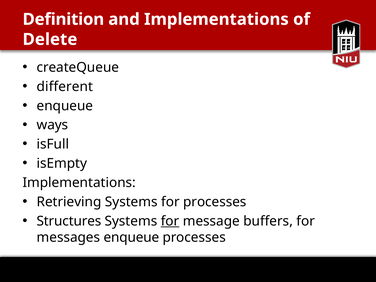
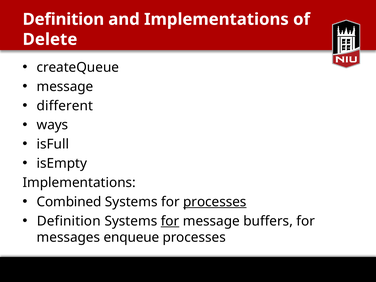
different at (65, 87): different -> message
enqueue at (65, 106): enqueue -> different
Retrieving: Retrieving -> Combined
processes at (215, 202) underline: none -> present
Structures at (69, 221): Structures -> Definition
